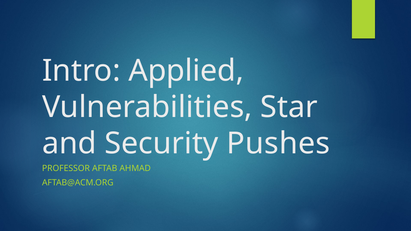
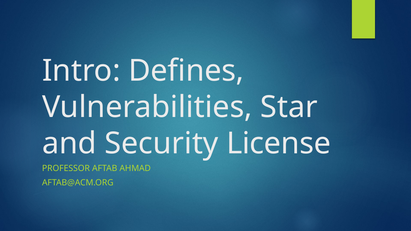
Applied: Applied -> Defines
Pushes: Pushes -> License
